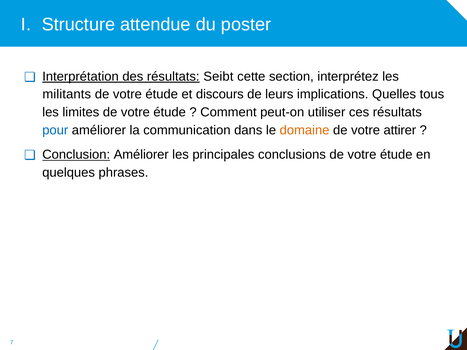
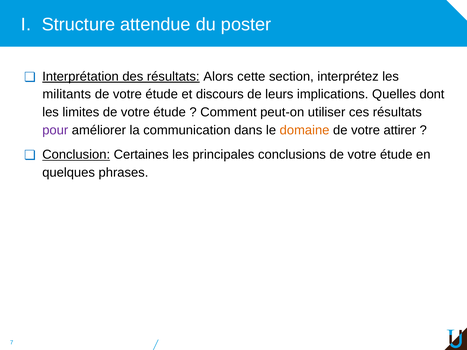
Seibt: Seibt -> Alors
tous: tous -> dont
pour colour: blue -> purple
Conclusion Améliorer: Améliorer -> Certaines
